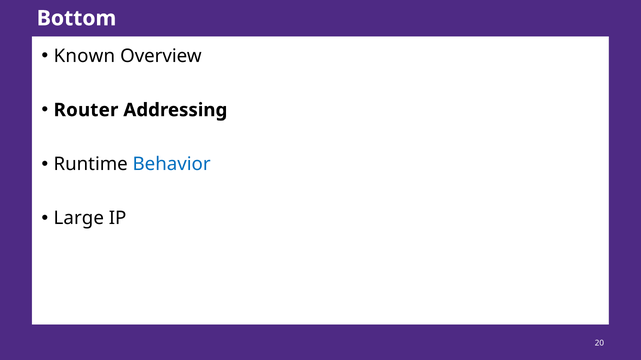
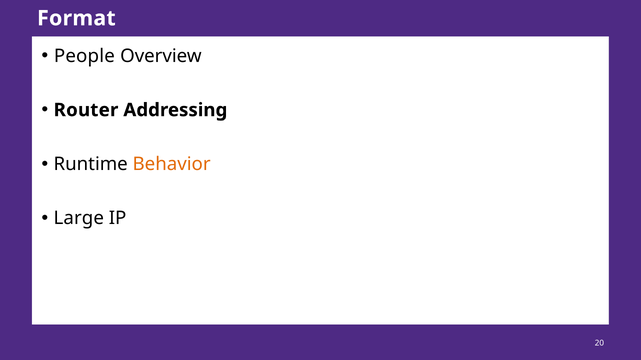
Bottom: Bottom -> Format
Known: Known -> People
Behavior colour: blue -> orange
